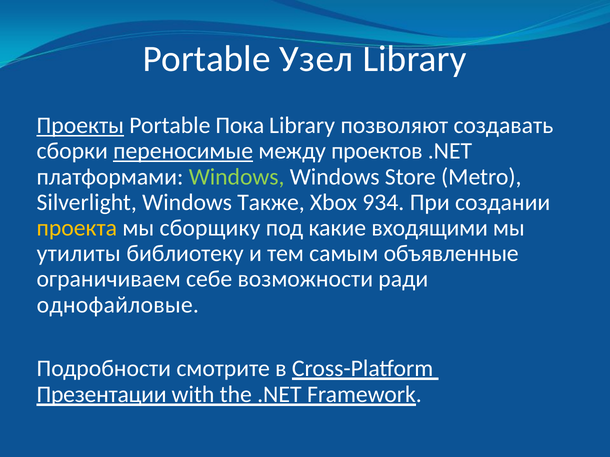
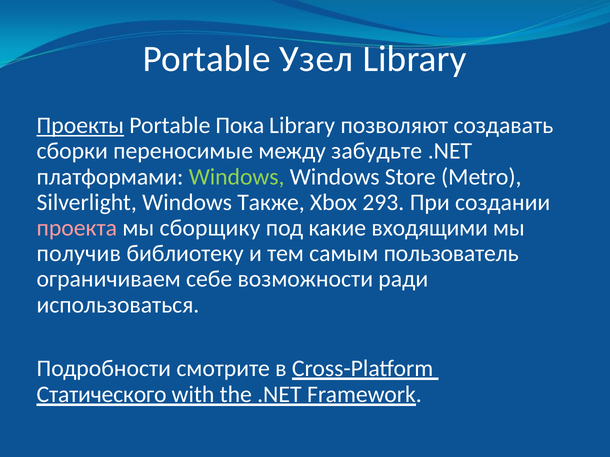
переносимые underline: present -> none
проектов: проектов -> забудьте
934: 934 -> 293
проекта colour: yellow -> pink
утилиты: утилиты -> получив
объявленные: объявленные -> пользователь
однофайловые: однофайловые -> использоваться
Презентации: Презентации -> Статического
